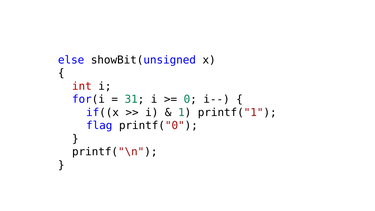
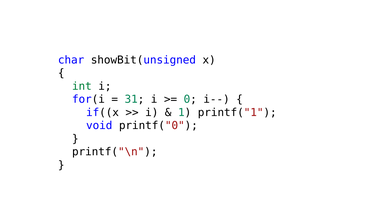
else: else -> char
int colour: red -> green
flag: flag -> void
